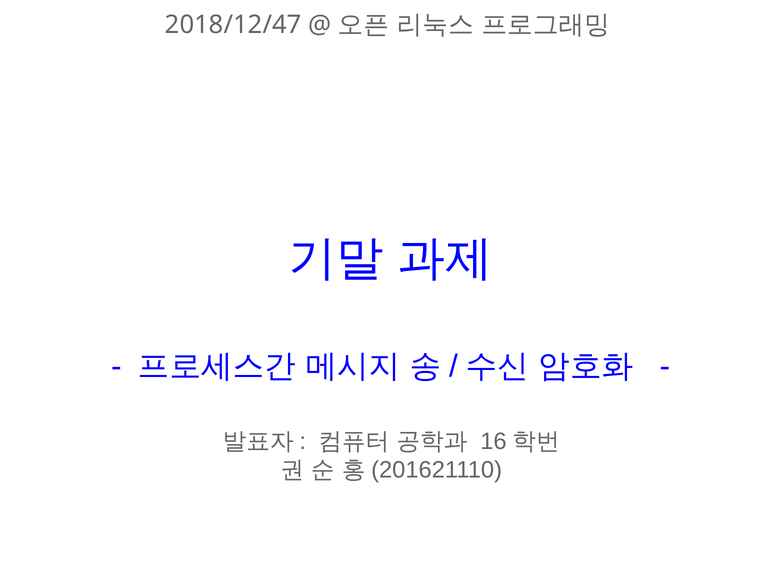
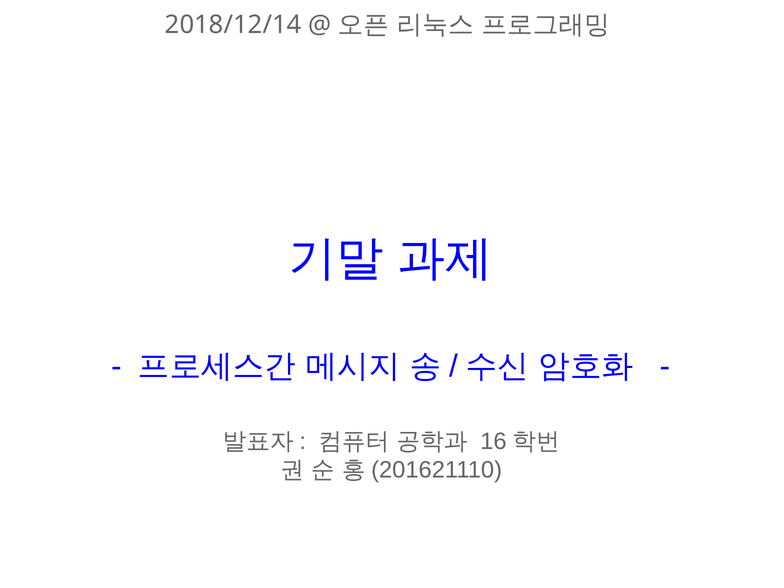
2018/12/47: 2018/12/47 -> 2018/12/14
